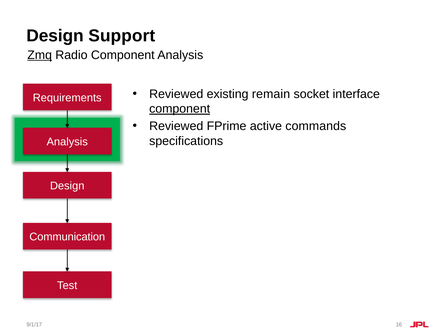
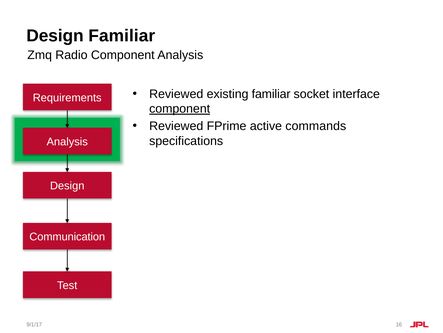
Design Support: Support -> Familiar
Zmq underline: present -> none
existing remain: remain -> familiar
